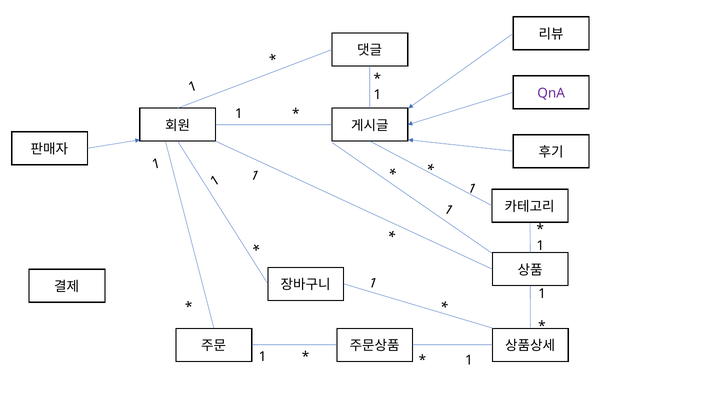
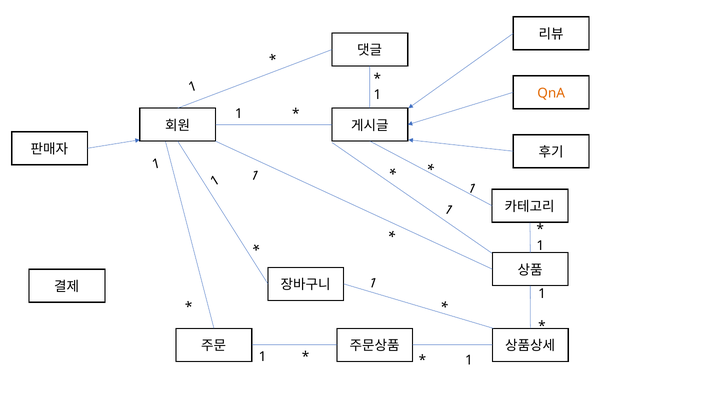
QnA colour: purple -> orange
